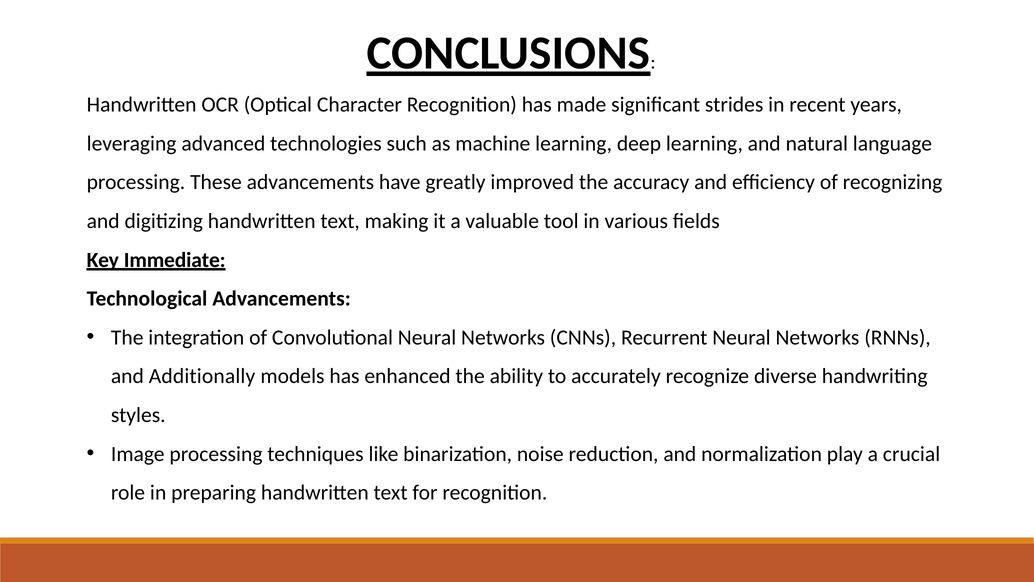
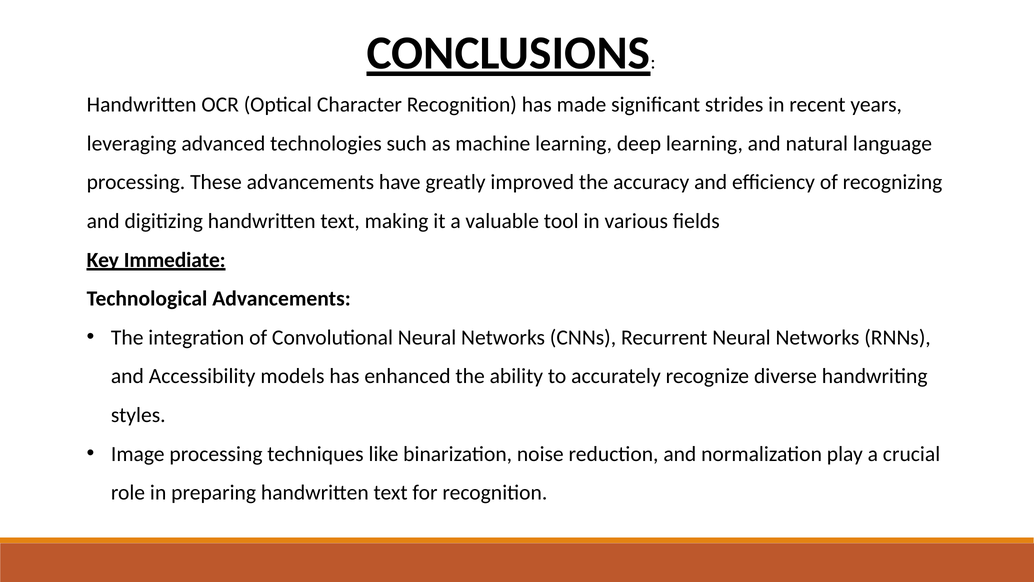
Additionally: Additionally -> Accessibility
